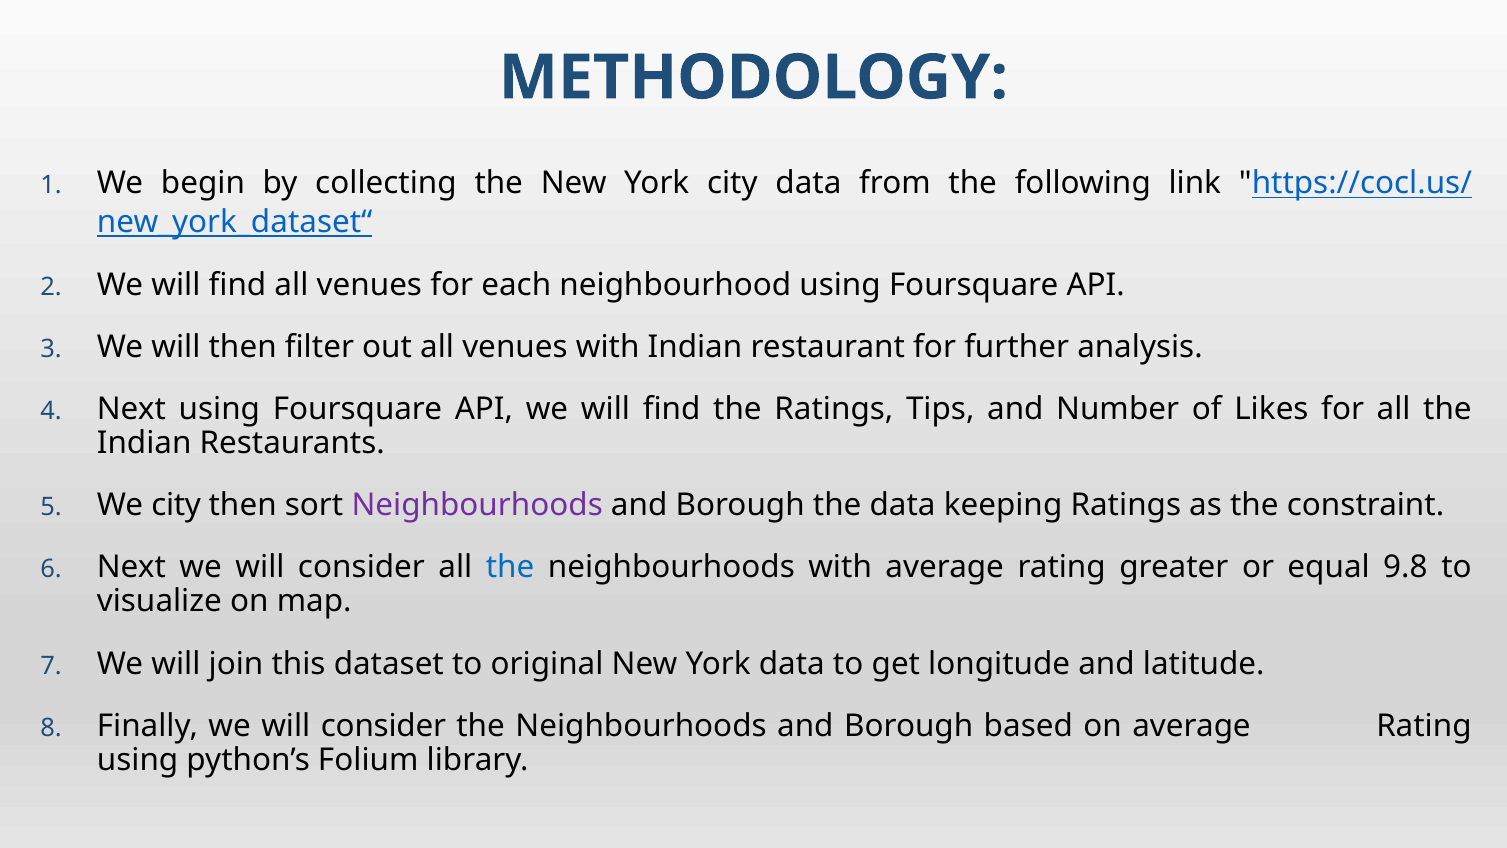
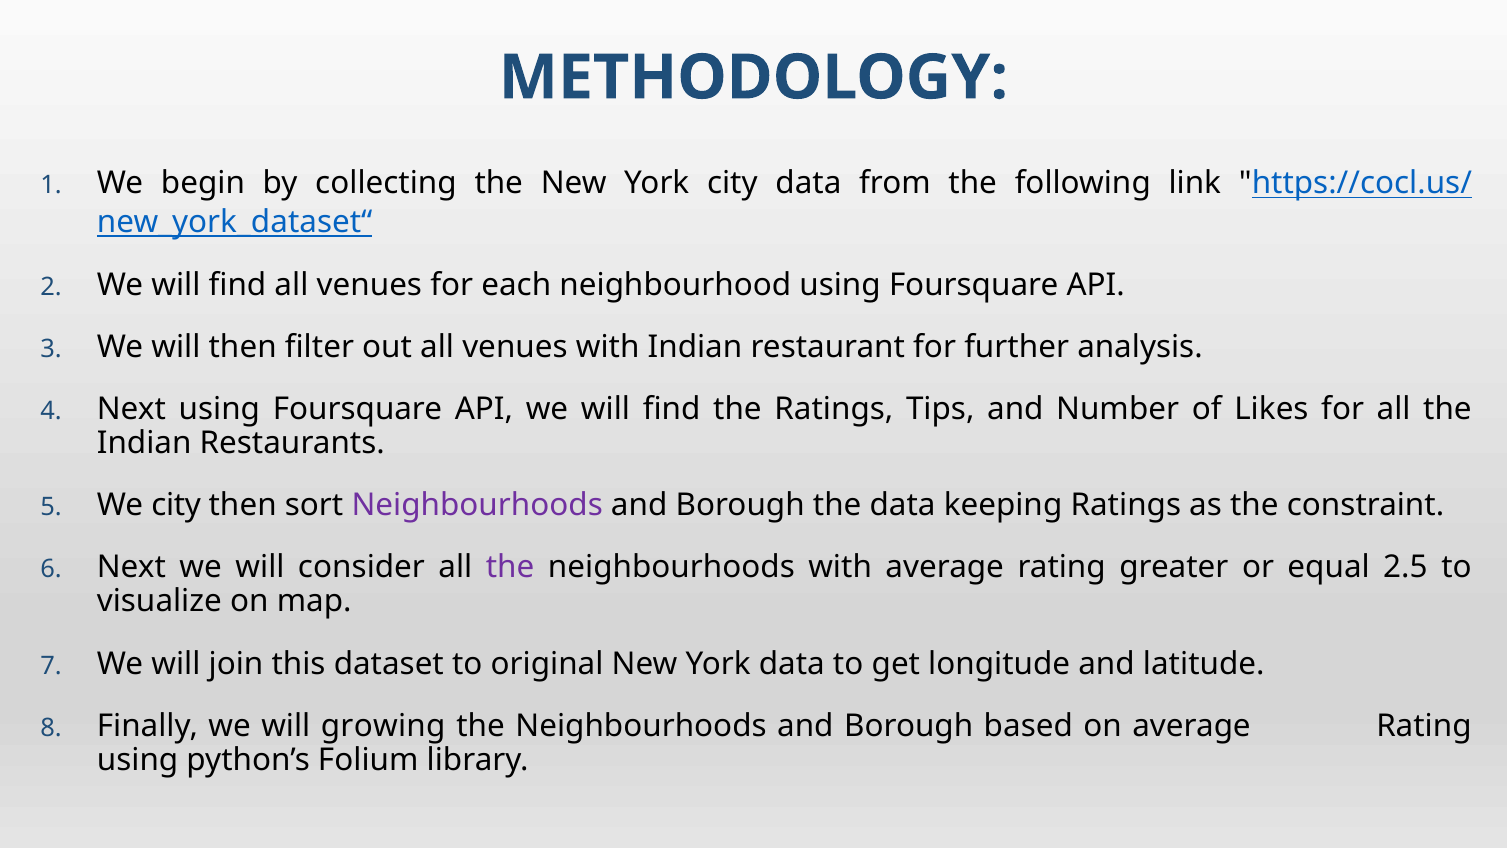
the at (510, 568) colour: blue -> purple
9.8: 9.8 -> 2.5
Finally we will consider: consider -> growing
